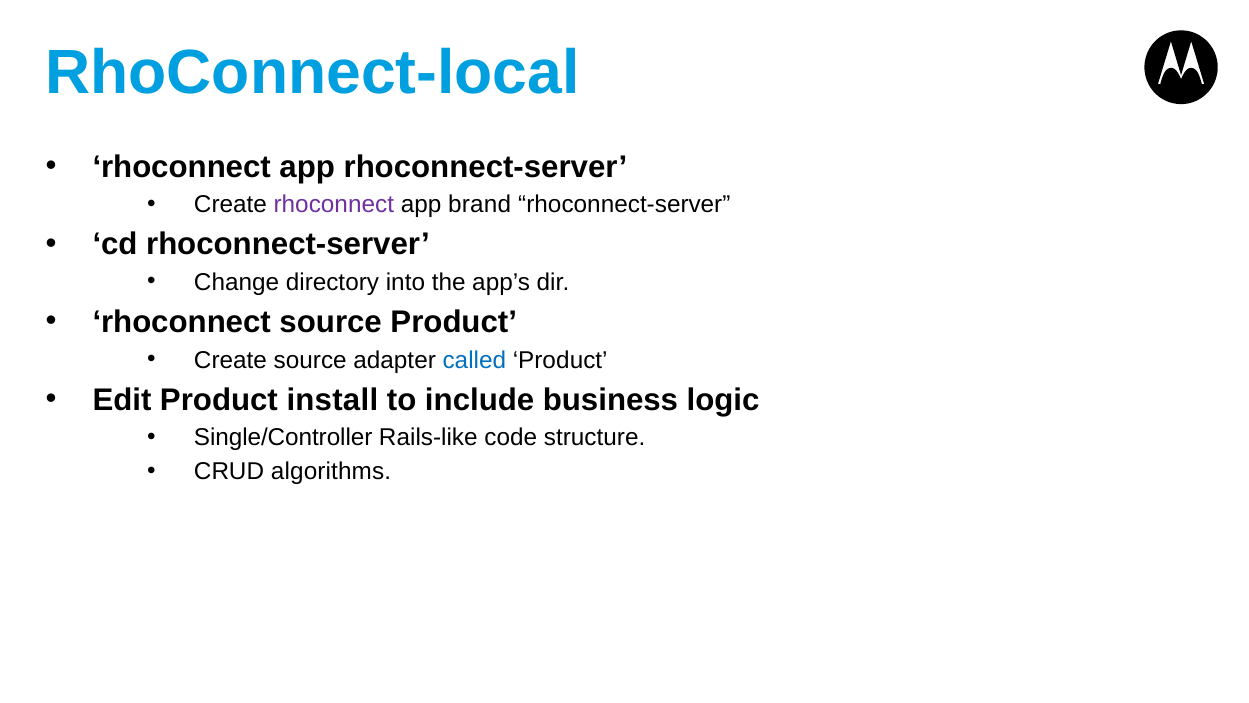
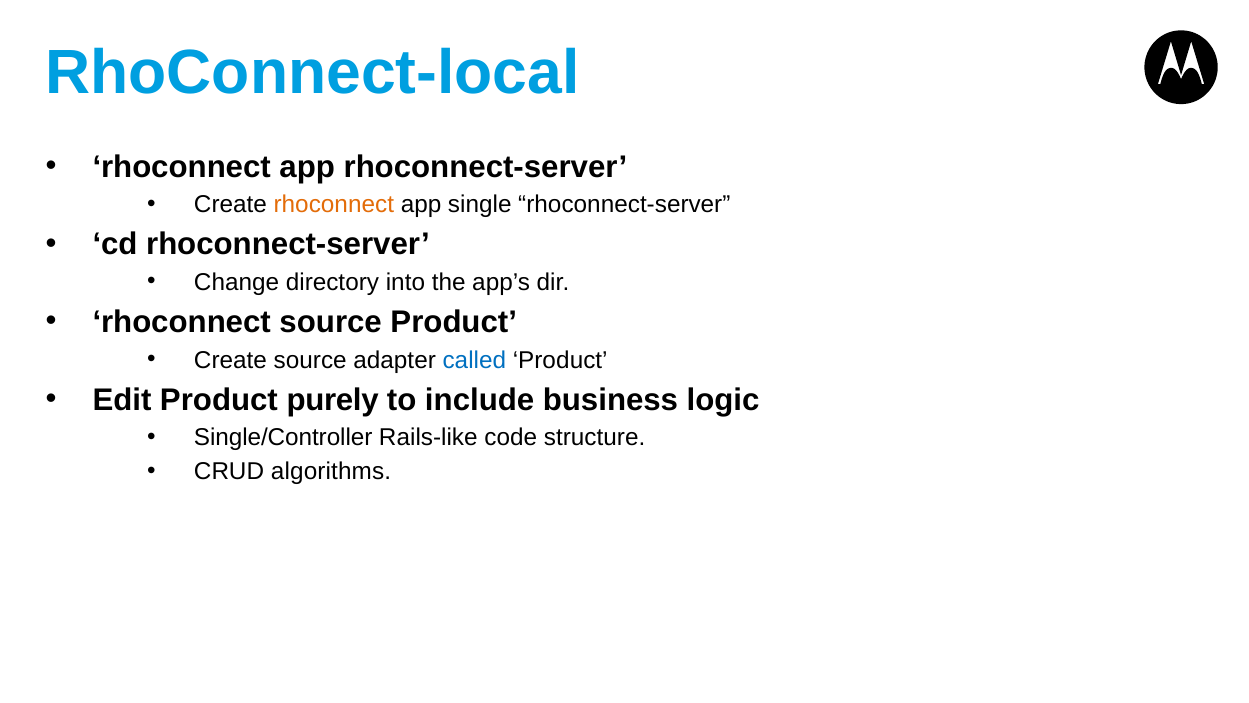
rhoconnect at (334, 204) colour: purple -> orange
brand: brand -> single
install: install -> purely
